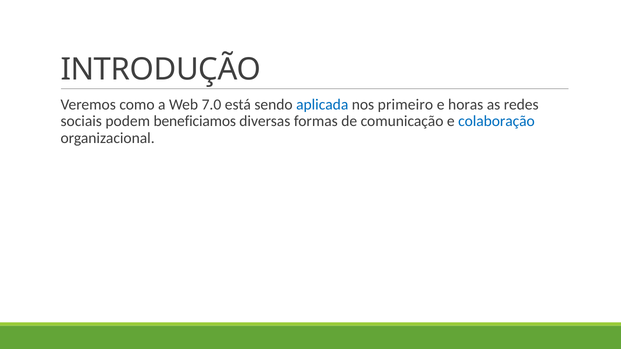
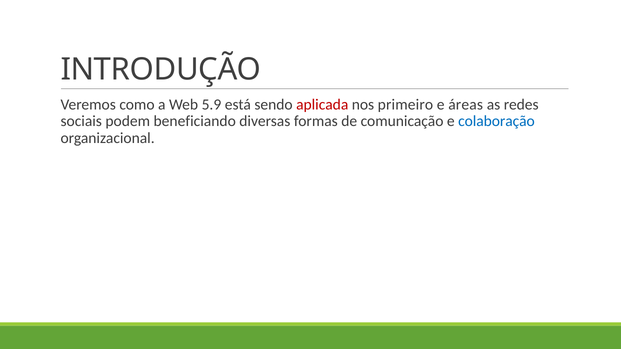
7.0: 7.0 -> 5.9
aplicada colour: blue -> red
horas: horas -> áreas
beneficiamos: beneficiamos -> beneficiando
